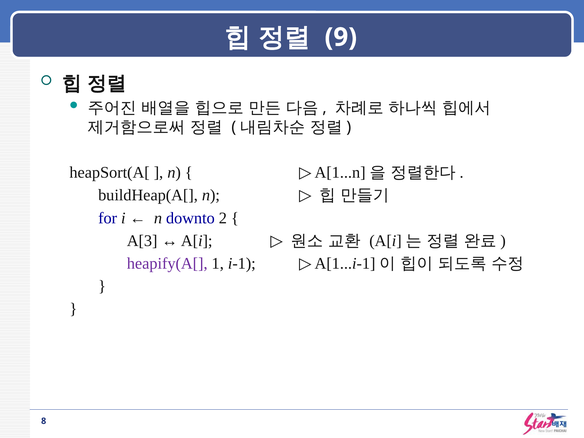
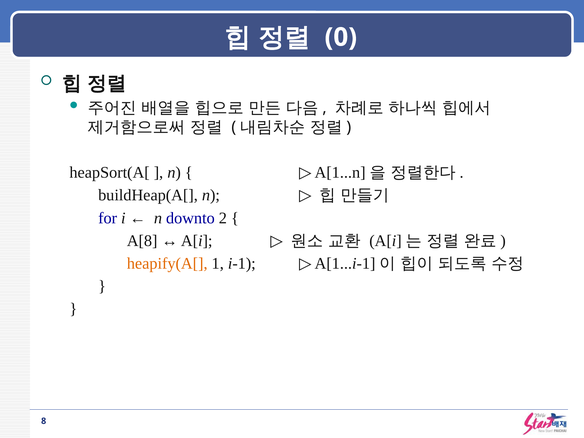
9: 9 -> 0
A[3: A[3 -> A[8
heapify(A[ colour: purple -> orange
